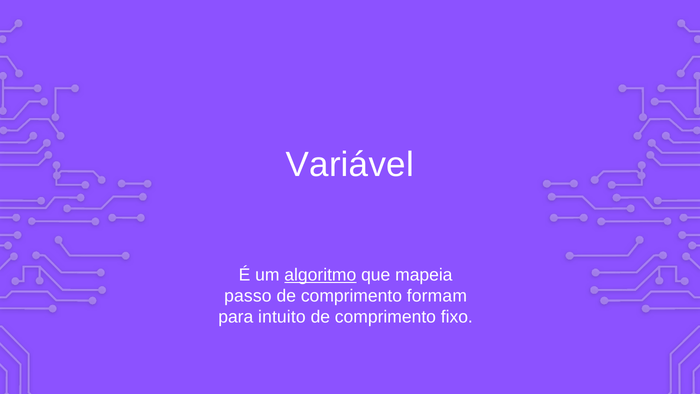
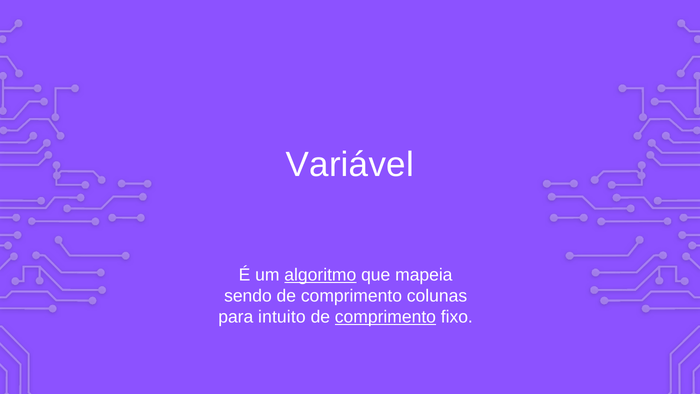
passo: passo -> sendo
formam: formam -> colunas
comprimento at (385, 317) underline: none -> present
